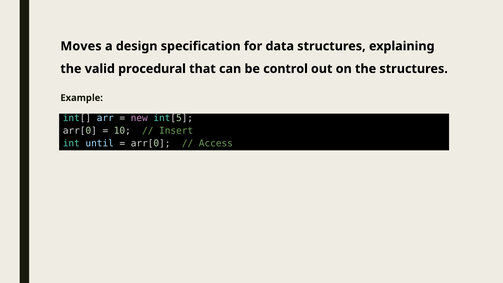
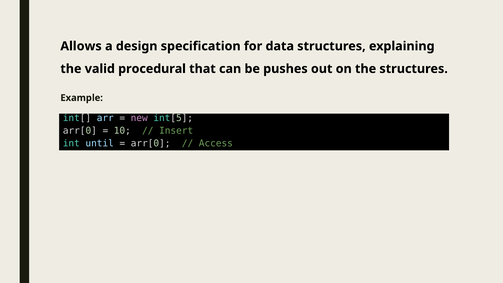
Moves: Moves -> Allows
control: control -> pushes
